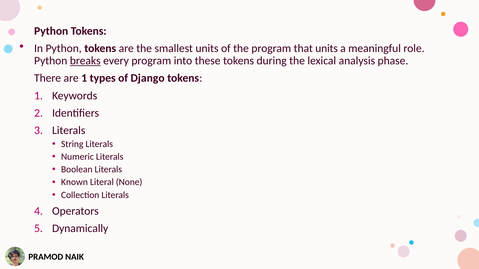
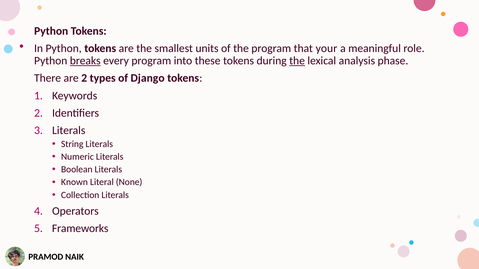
that units: units -> your
the at (297, 61) underline: none -> present
are 1: 1 -> 2
Dynamically: Dynamically -> Frameworks
